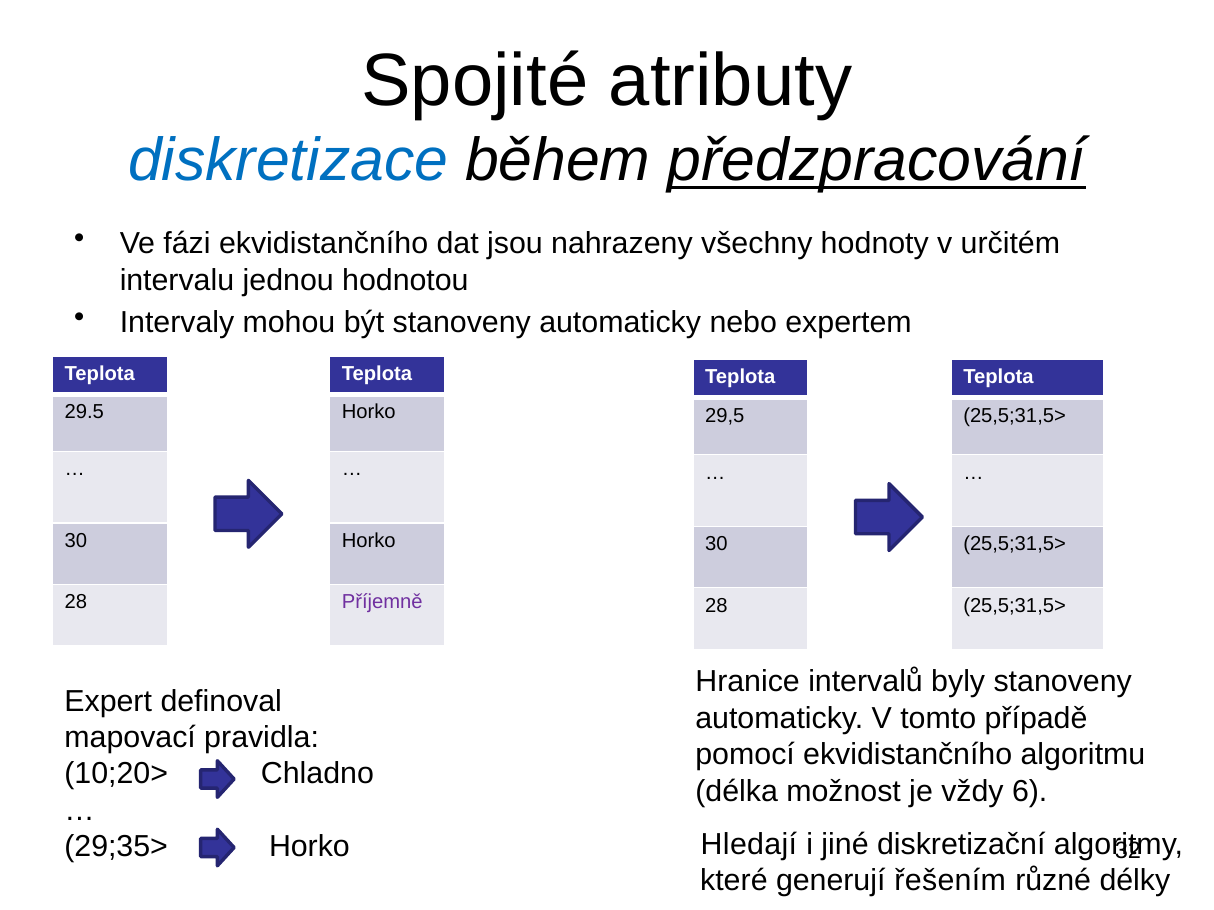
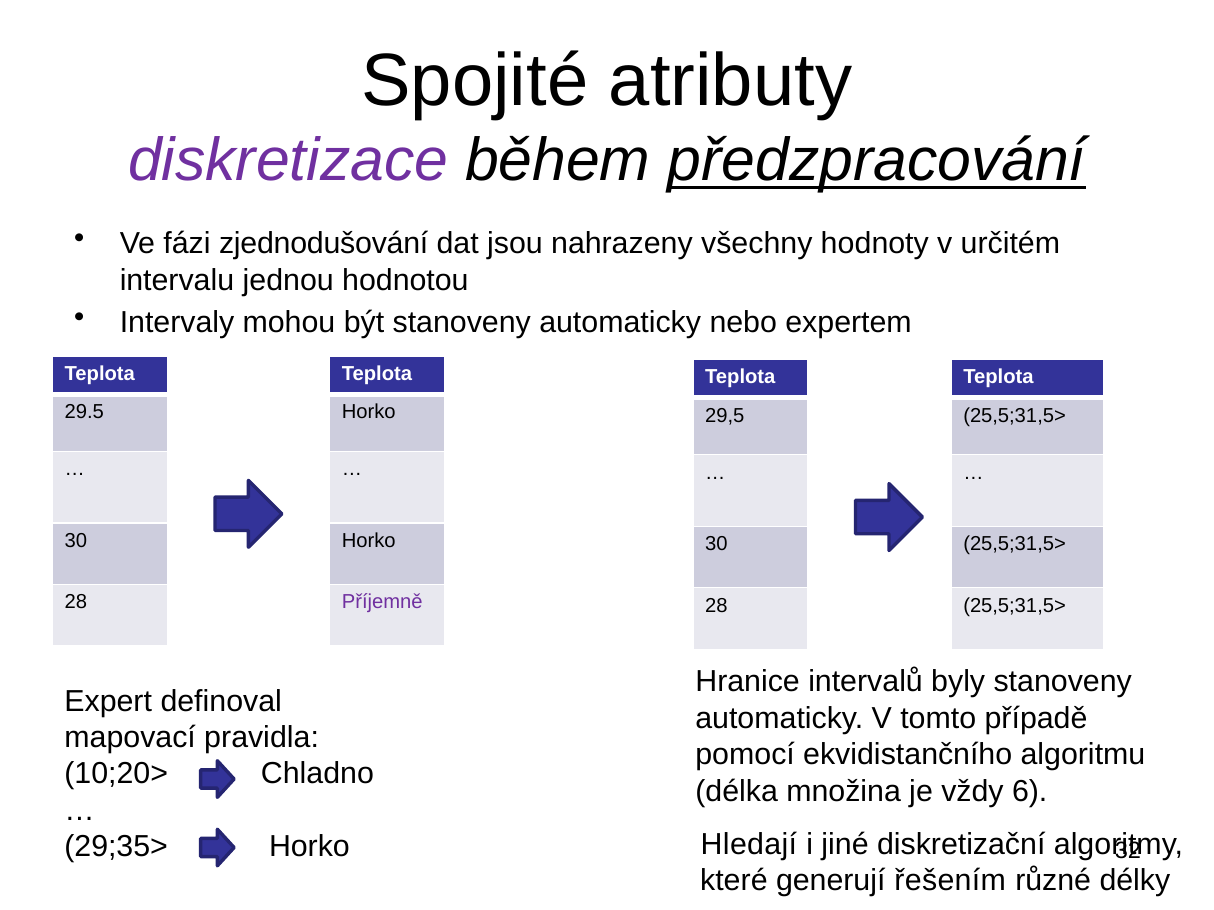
diskretizace colour: blue -> purple
fázi ekvidistančního: ekvidistančního -> zjednodušování
možnost: možnost -> množina
